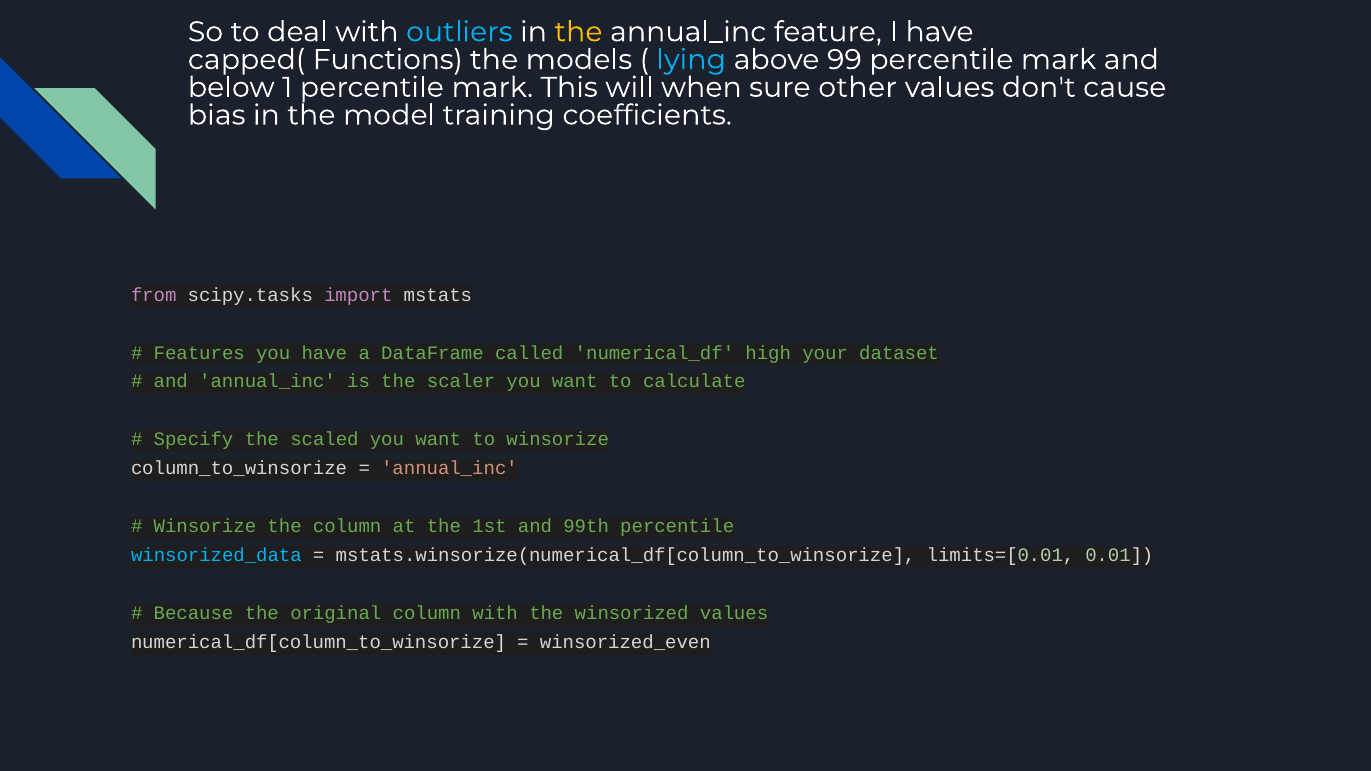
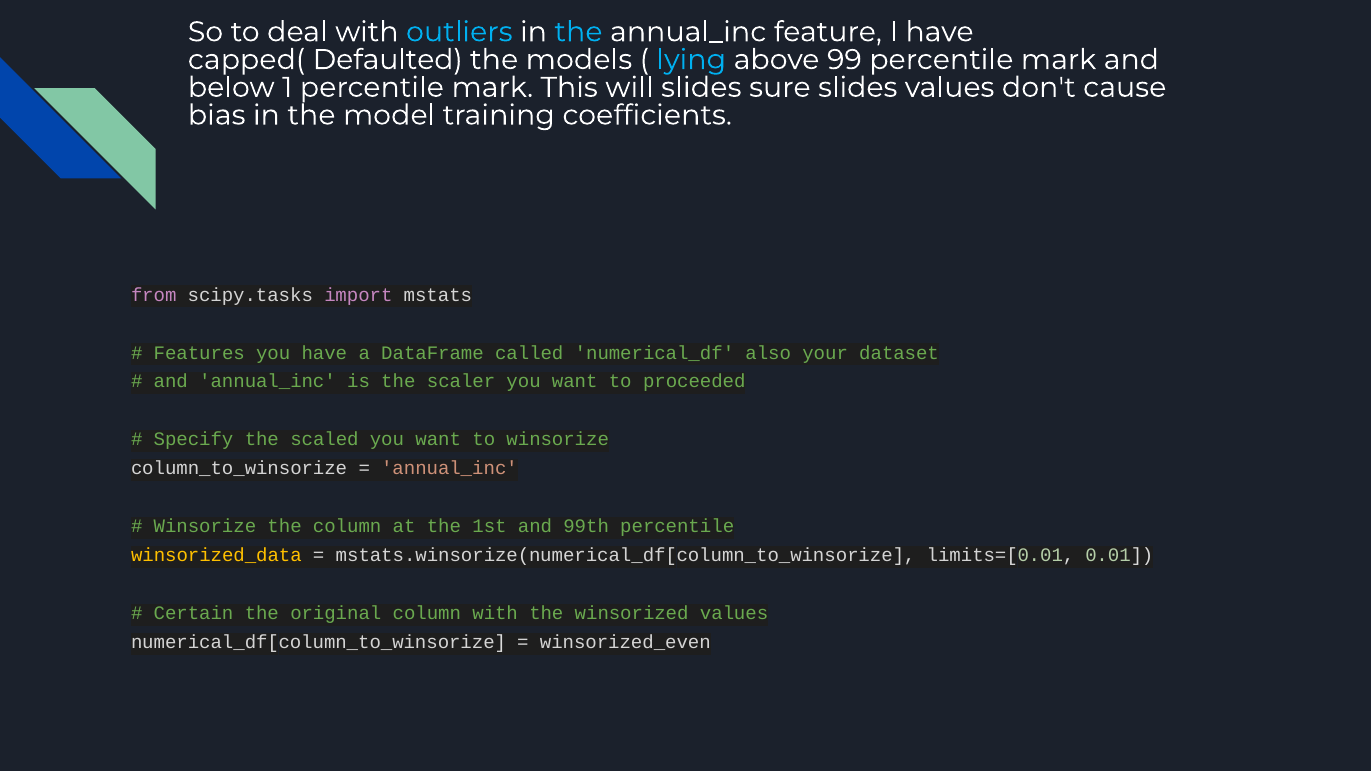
the at (578, 32) colour: yellow -> light blue
Functions: Functions -> Defaulted
will when: when -> slides
sure other: other -> slides
high: high -> also
calculate: calculate -> proceeded
winsorized_data colour: light blue -> yellow
Because: Because -> Certain
